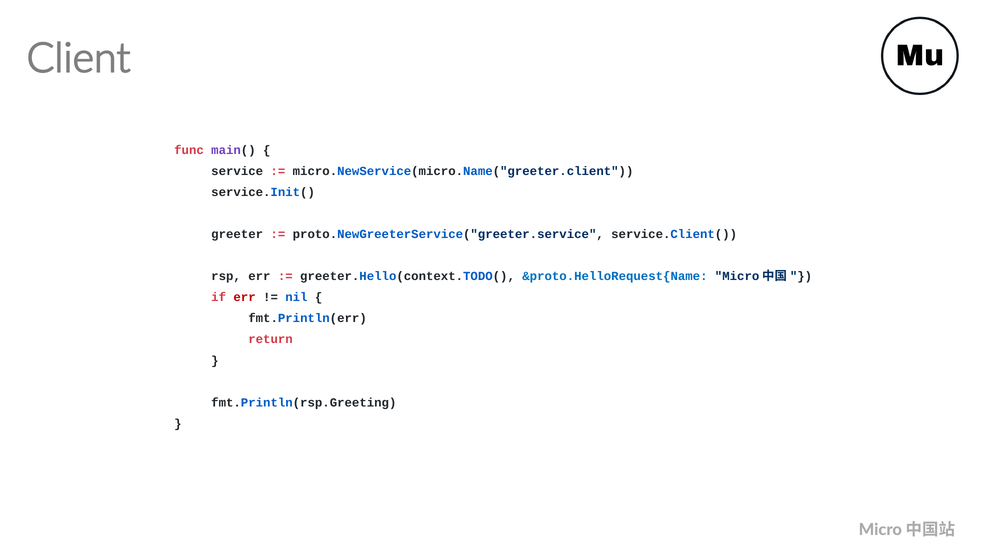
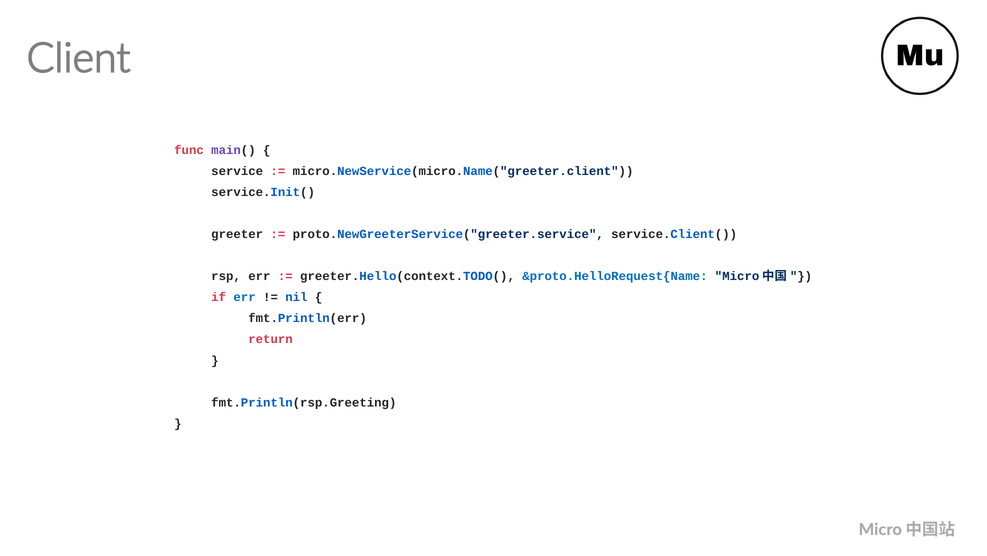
err at (245, 297) colour: red -> blue
